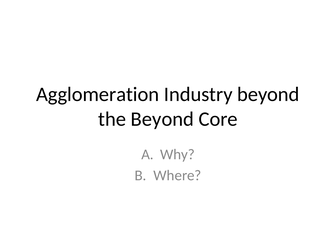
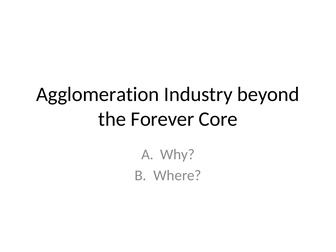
the Beyond: Beyond -> Forever
